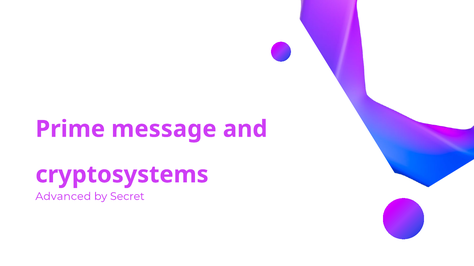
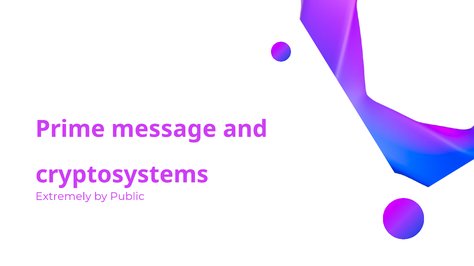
Advanced: Advanced -> Extremely
Secret: Secret -> Public
